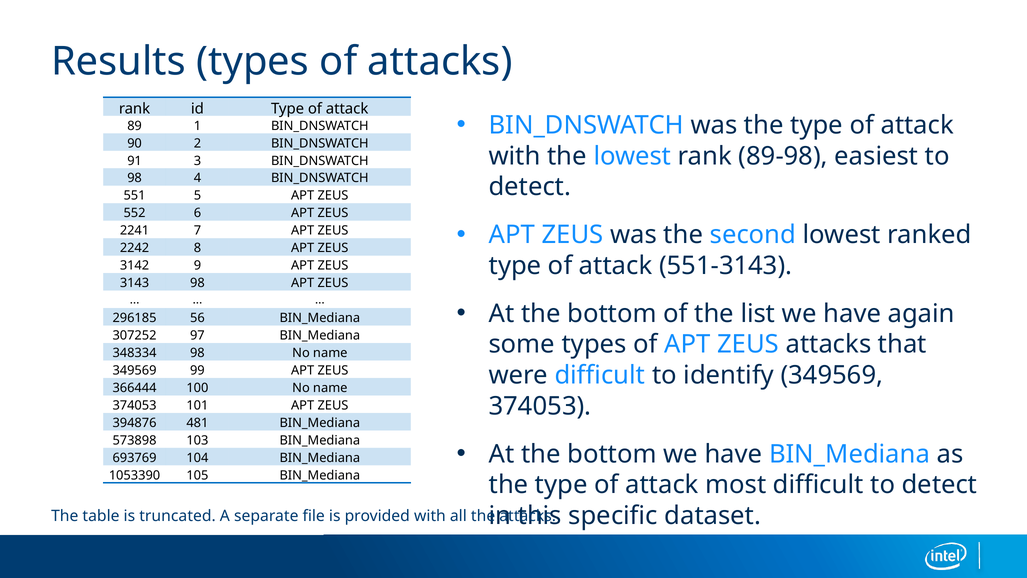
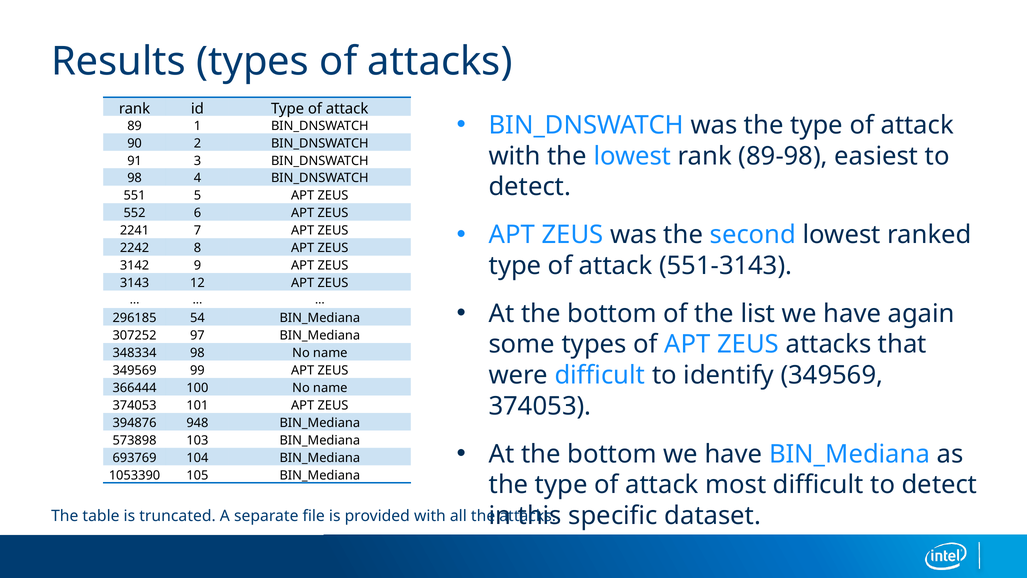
3143 98: 98 -> 12
56: 56 -> 54
481: 481 -> 948
